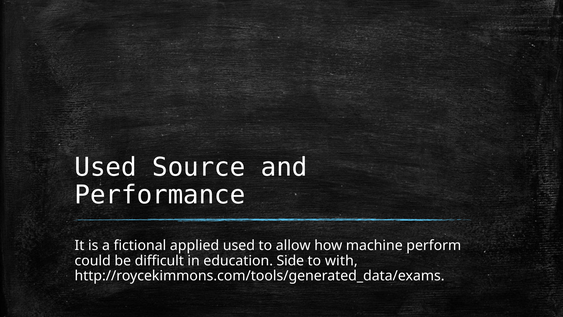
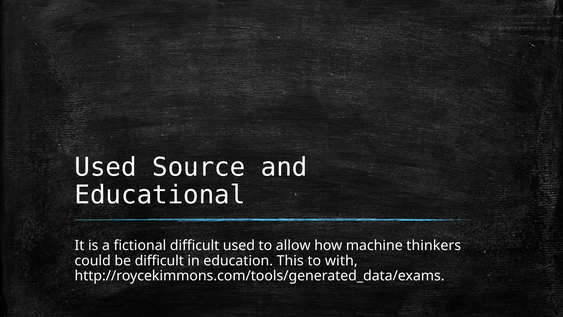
Performance: Performance -> Educational
fictional applied: applied -> difficult
perform: perform -> thinkers
Side: Side -> This
